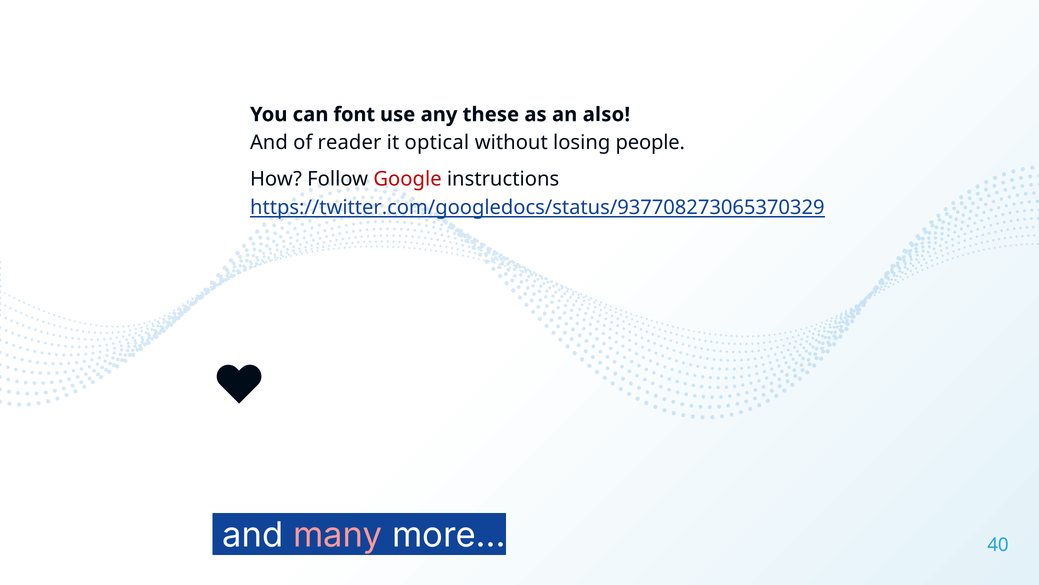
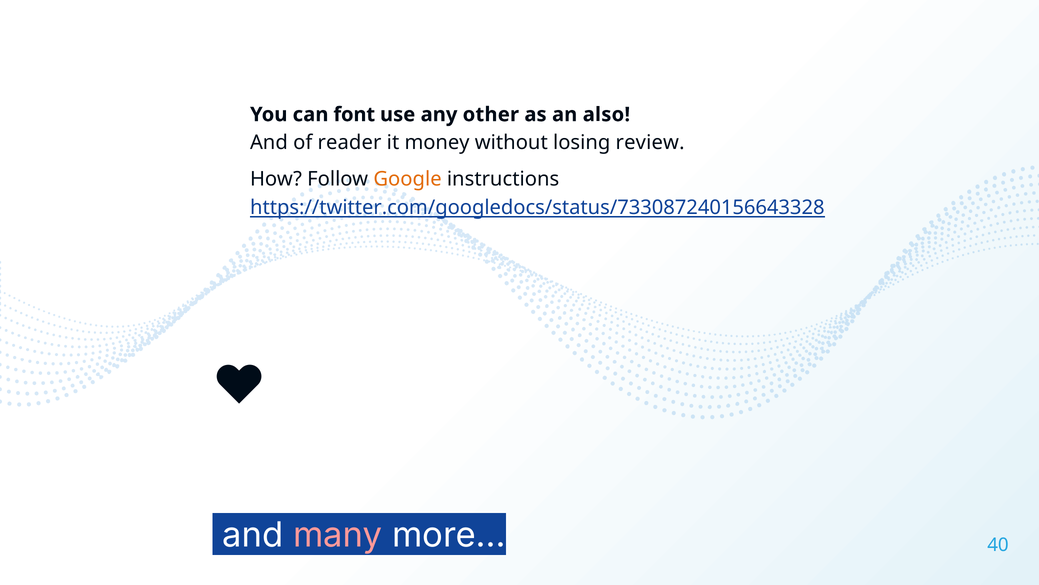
these: these -> other
optical: optical -> money
people: people -> review
Google colour: red -> orange
https://twitter.com/googledocs/status/937708273065370329: https://twitter.com/googledocs/status/937708273065370329 -> https://twitter.com/googledocs/status/733087240156643328
